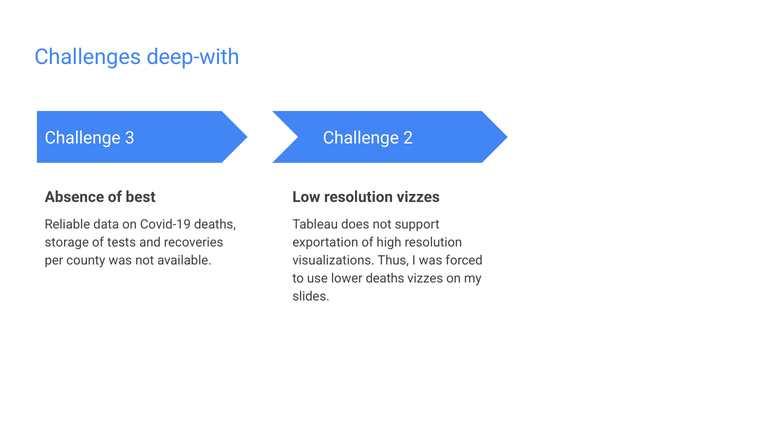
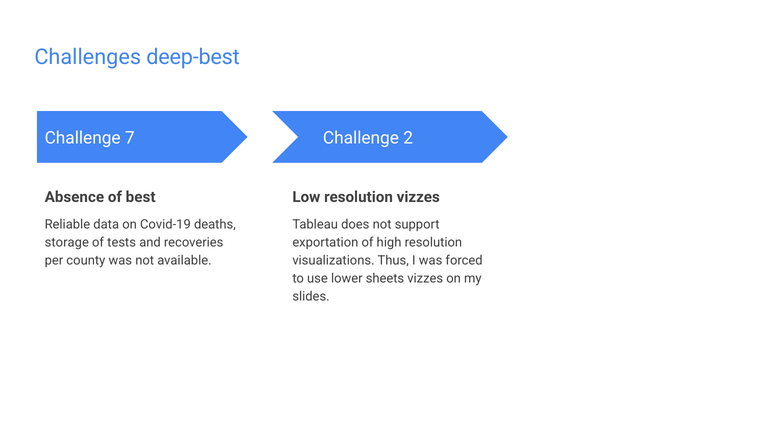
deep-with: deep-with -> deep-best
3: 3 -> 7
lower deaths: deaths -> sheets
